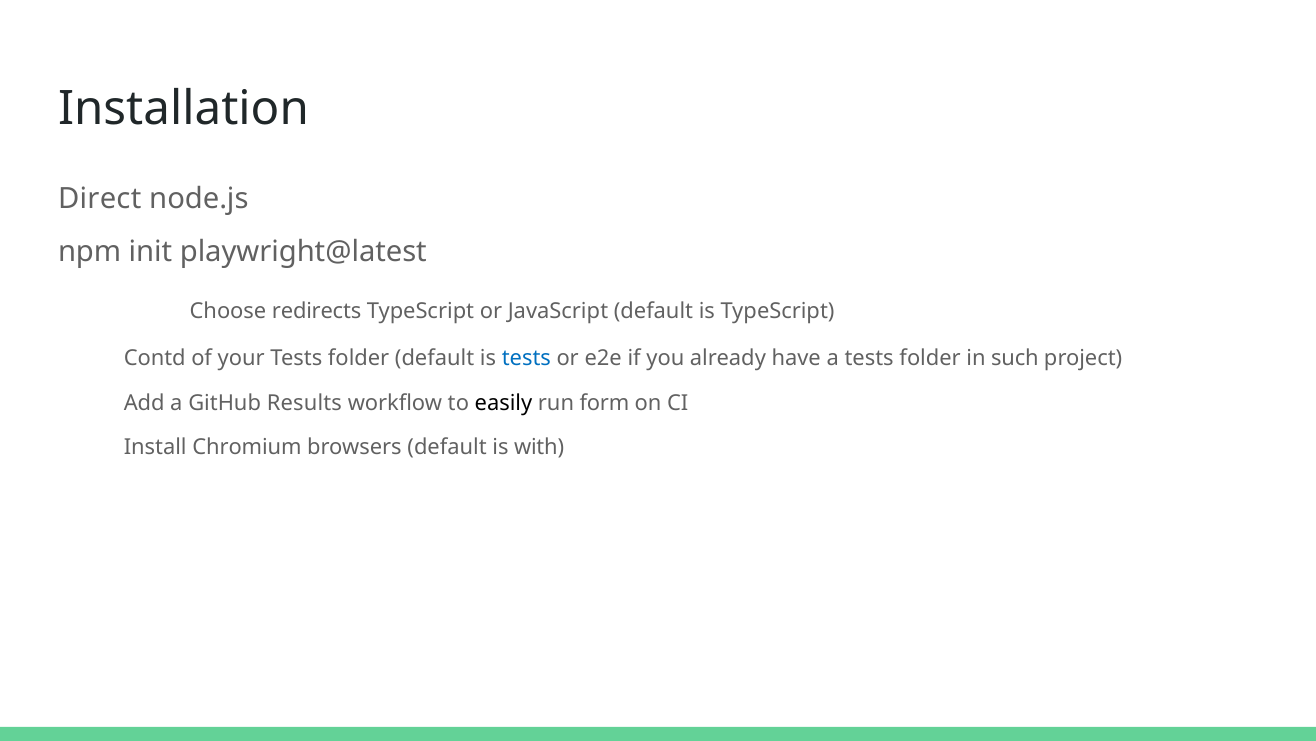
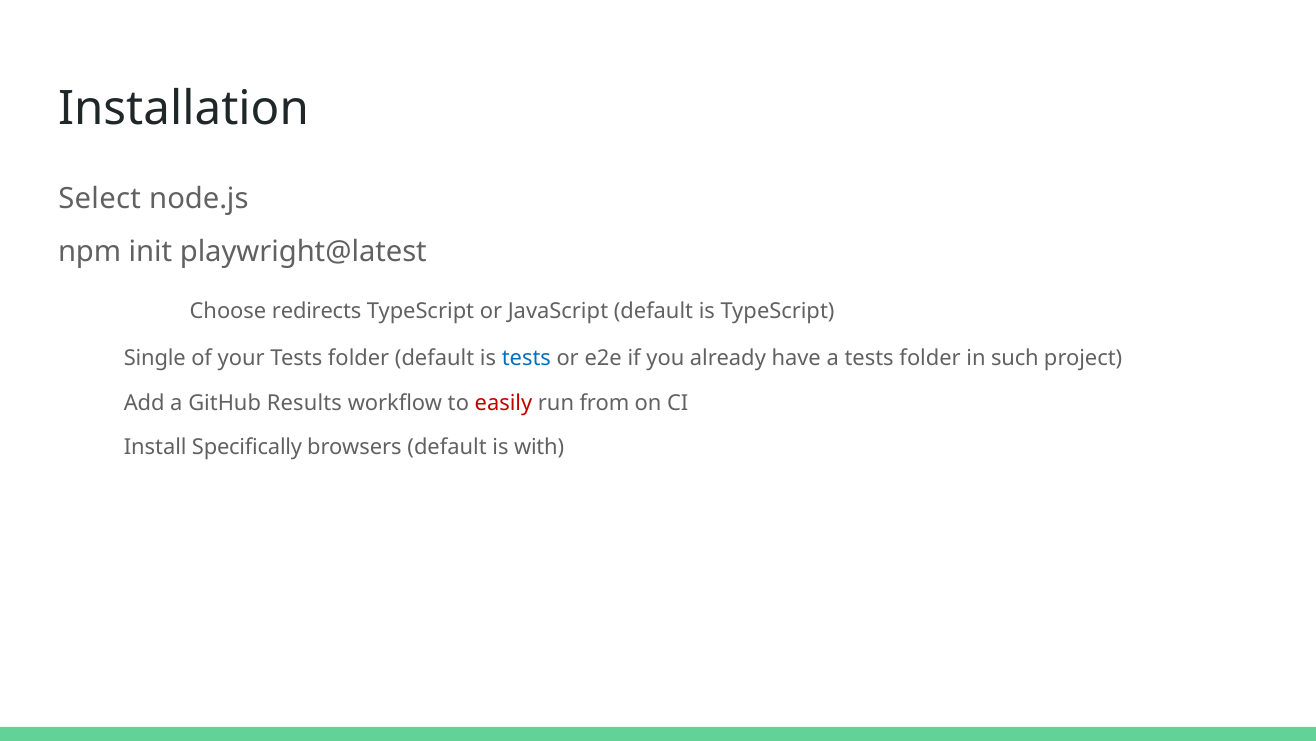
Direct: Direct -> Select
Contd: Contd -> Single
easily colour: black -> red
form: form -> from
Chromium: Chromium -> Specifically
